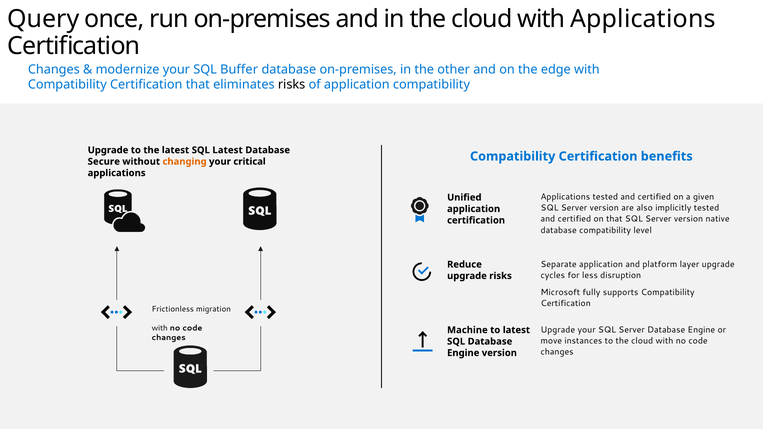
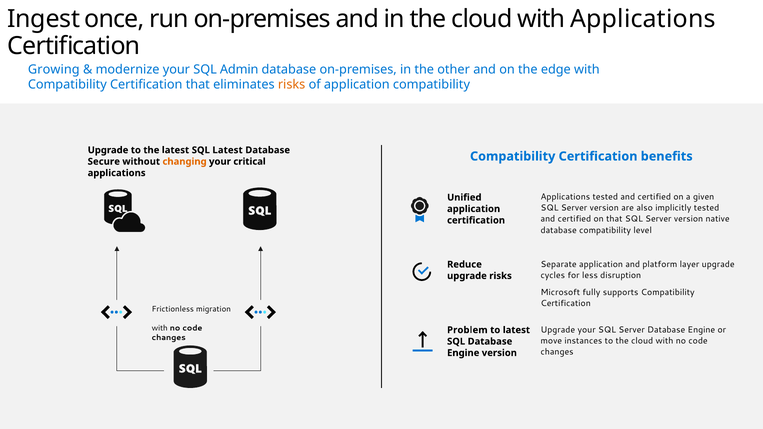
Query: Query -> Ingest
Changes at (54, 69): Changes -> Growing
Buffer: Buffer -> Admin
risks at (292, 85) colour: black -> orange
Machine: Machine -> Problem
